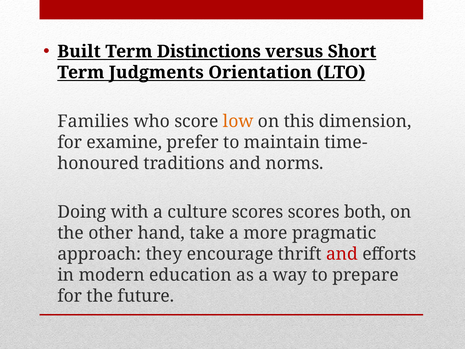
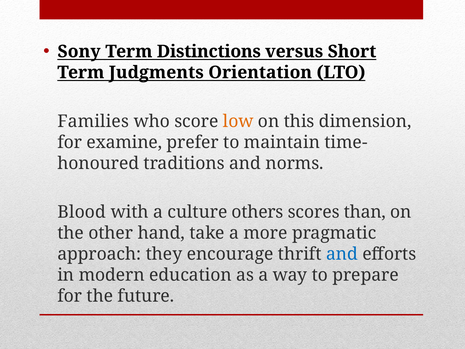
Built: Built -> Sony
Doing: Doing -> Blood
culture scores: scores -> others
both: both -> than
and at (342, 254) colour: red -> blue
